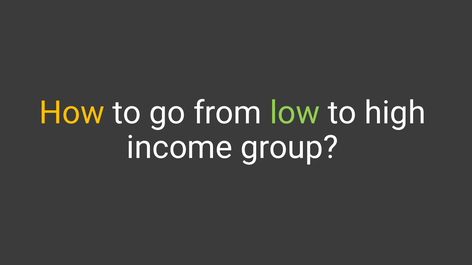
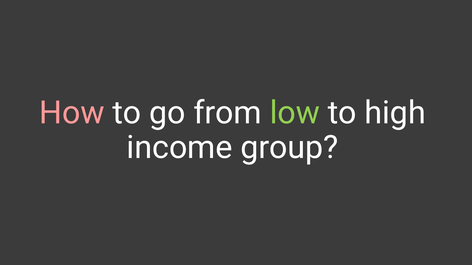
How colour: yellow -> pink
